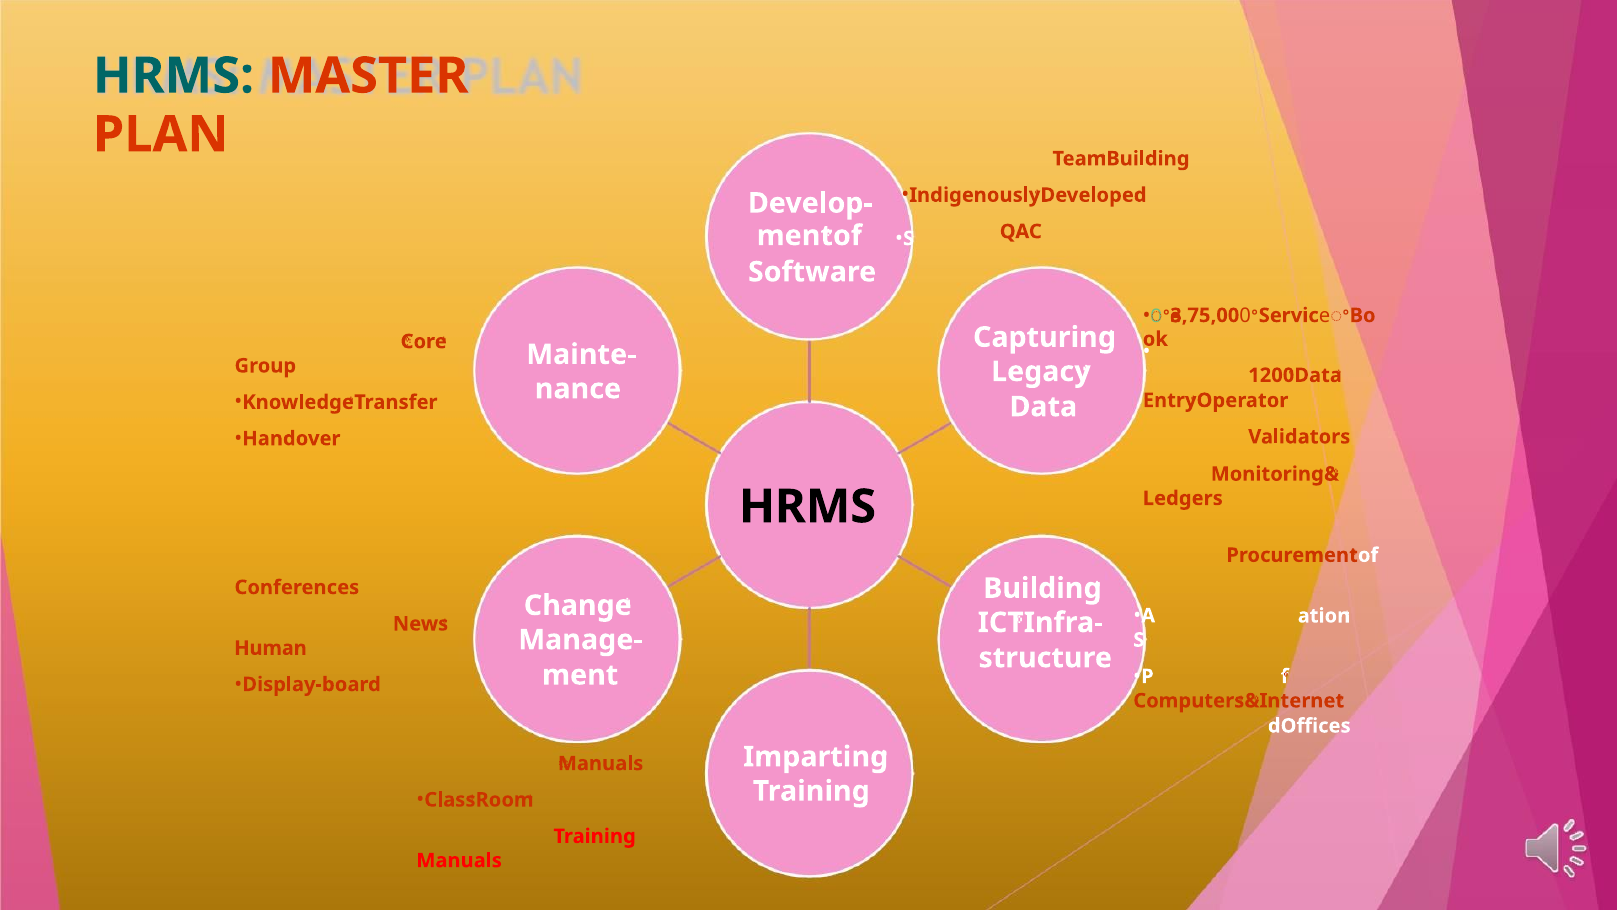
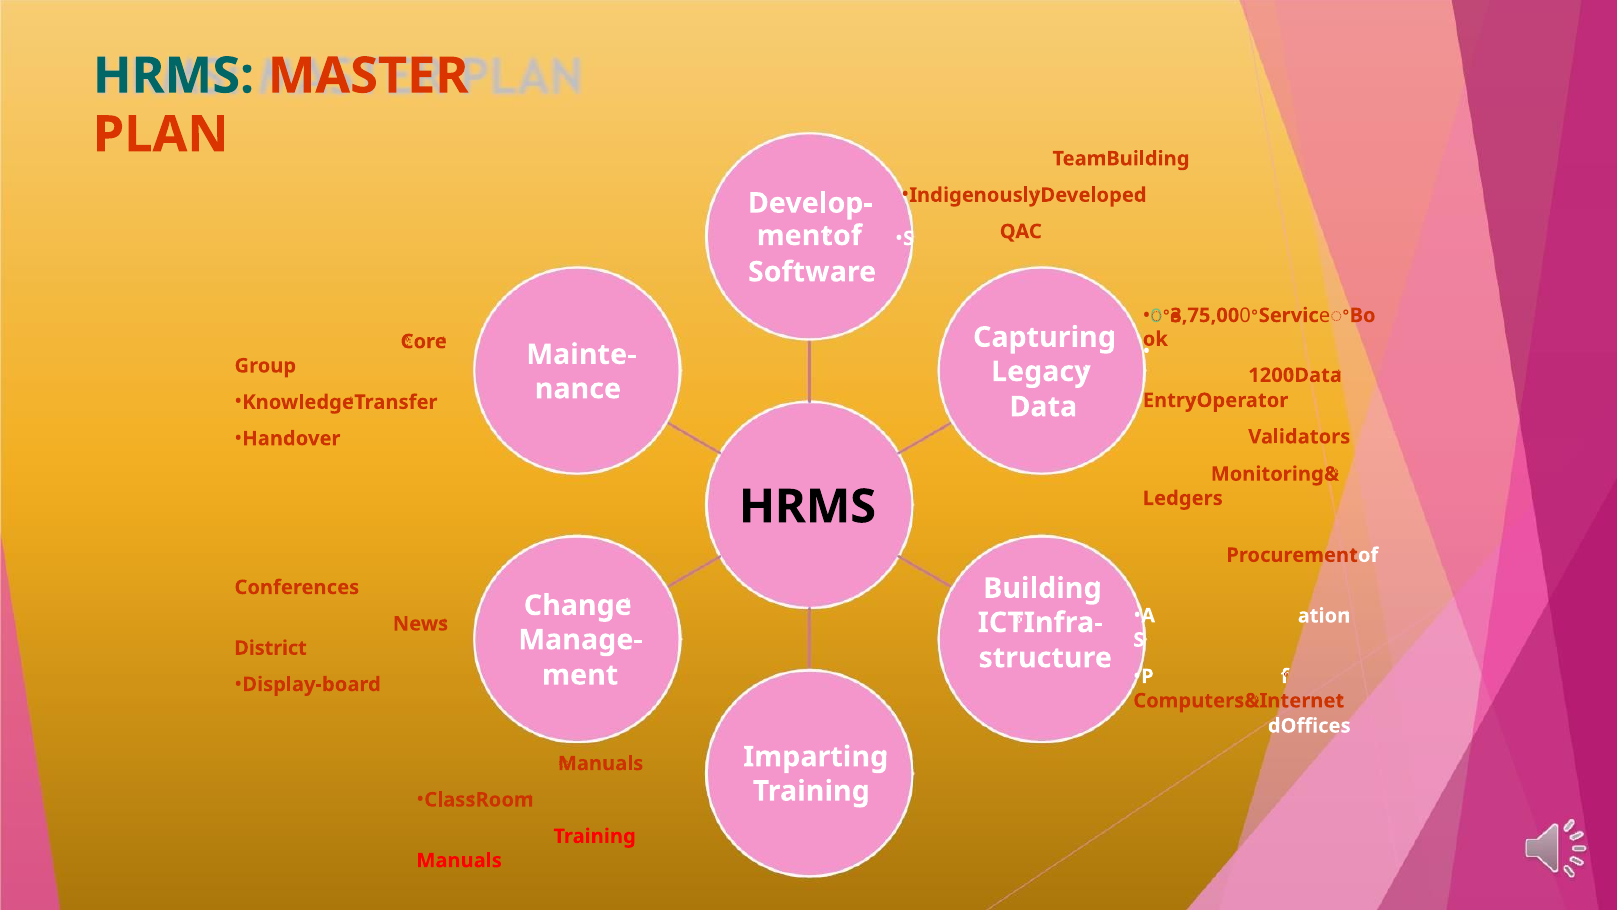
Human: Human -> District
